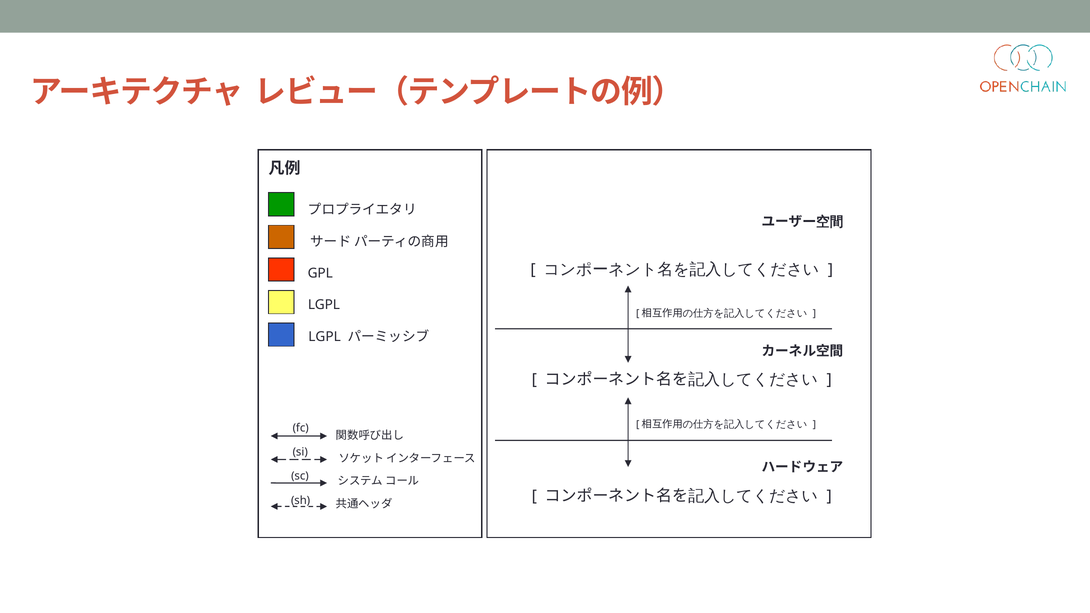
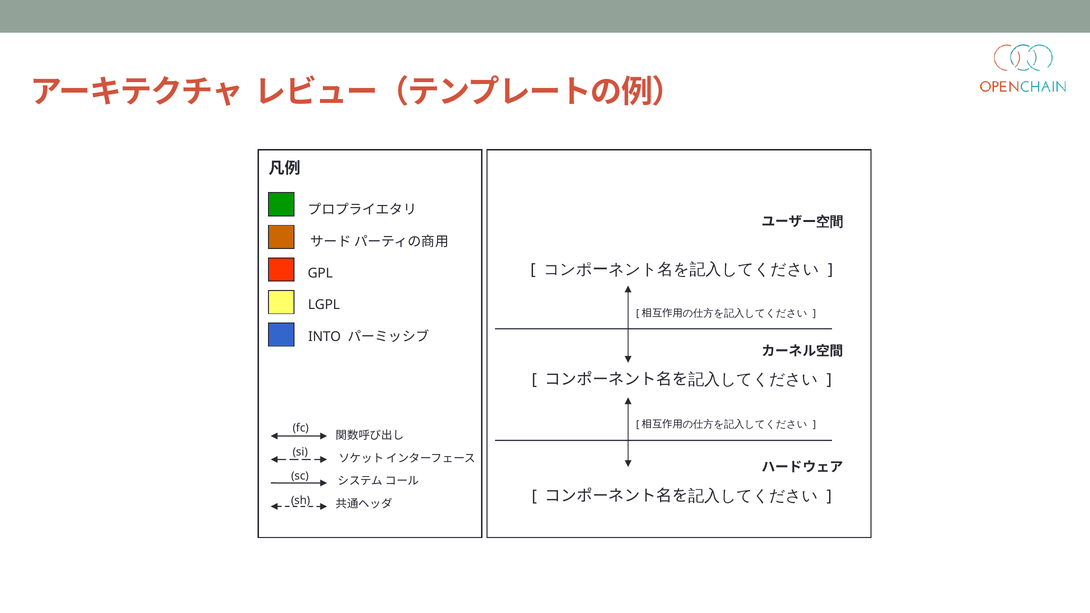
LGPL at (325, 337): LGPL -> INTO
